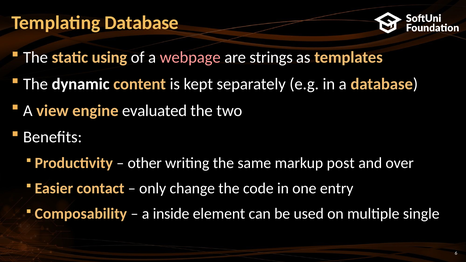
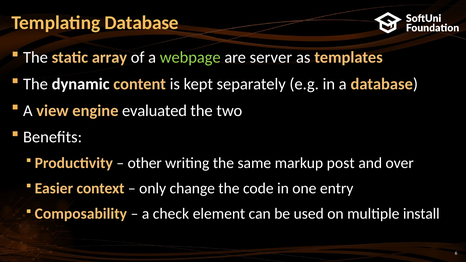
using: using -> array
webpage colour: pink -> light green
strings: strings -> server
contact: contact -> context
inside: inside -> check
single: single -> install
